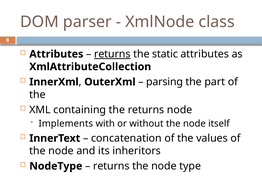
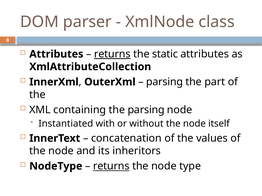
the returns: returns -> parsing
Implements: Implements -> Instantiated
returns at (111, 167) underline: none -> present
